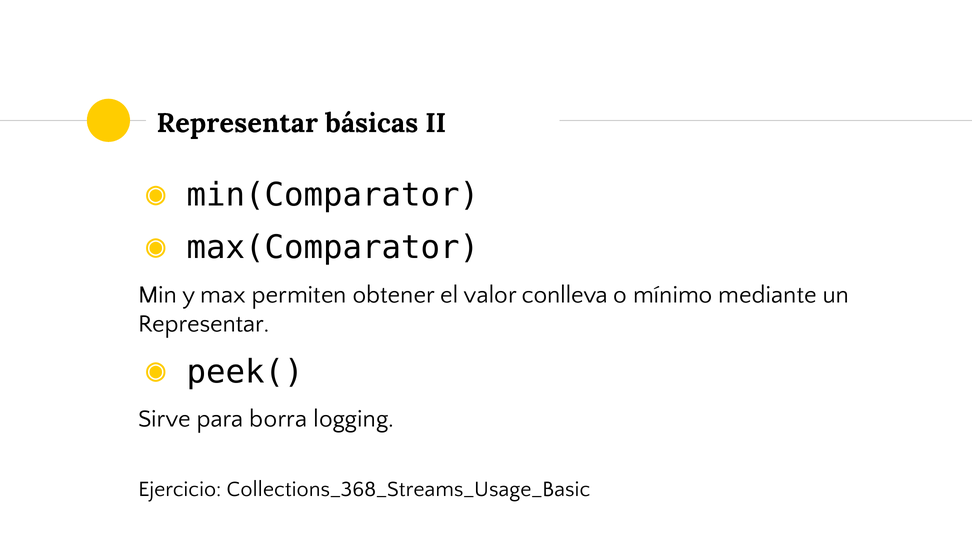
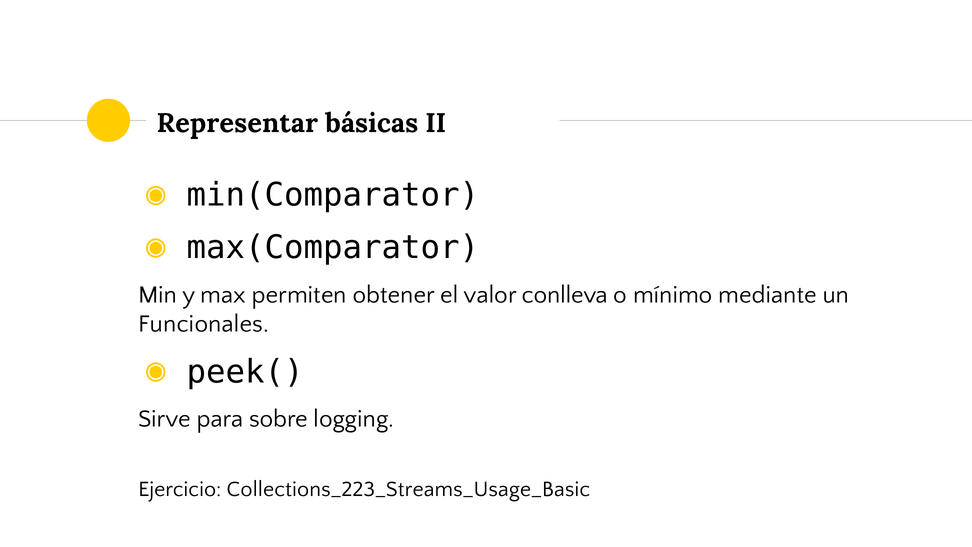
Representar at (204, 324): Representar -> Funcionales
borra: borra -> sobre
Collections_368_Streams_Usage_Basic: Collections_368_Streams_Usage_Basic -> Collections_223_Streams_Usage_Basic
